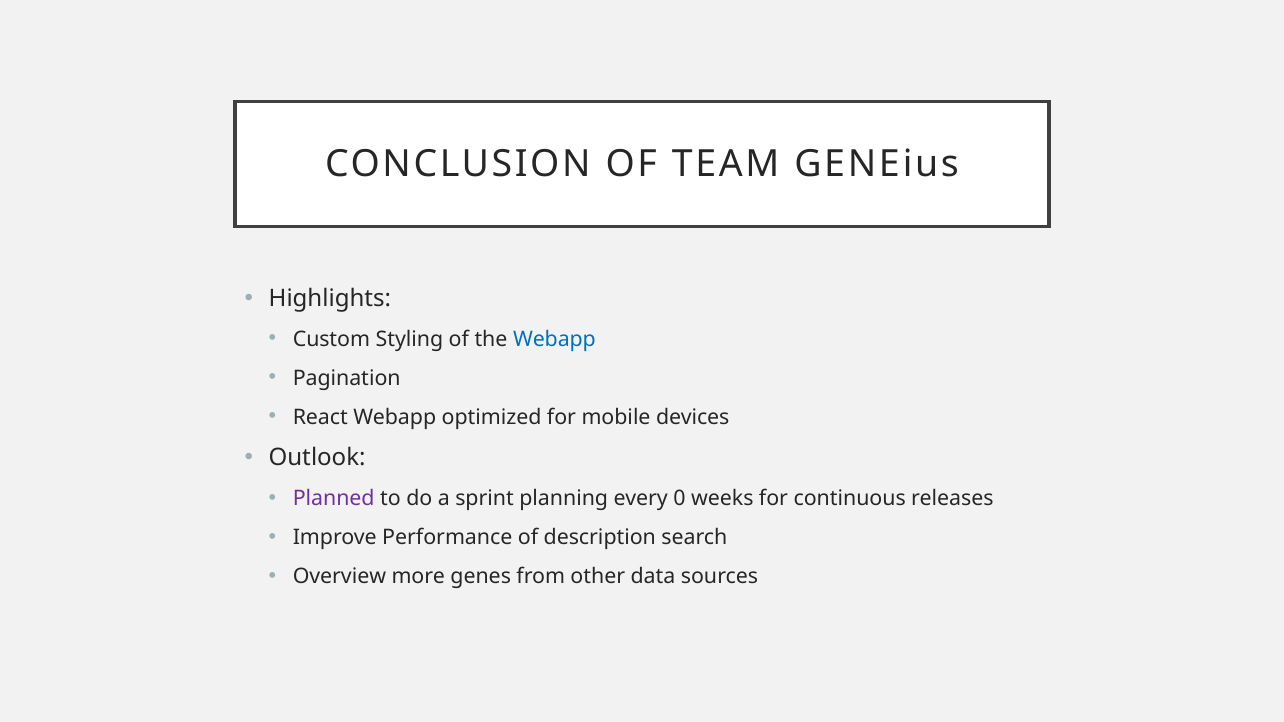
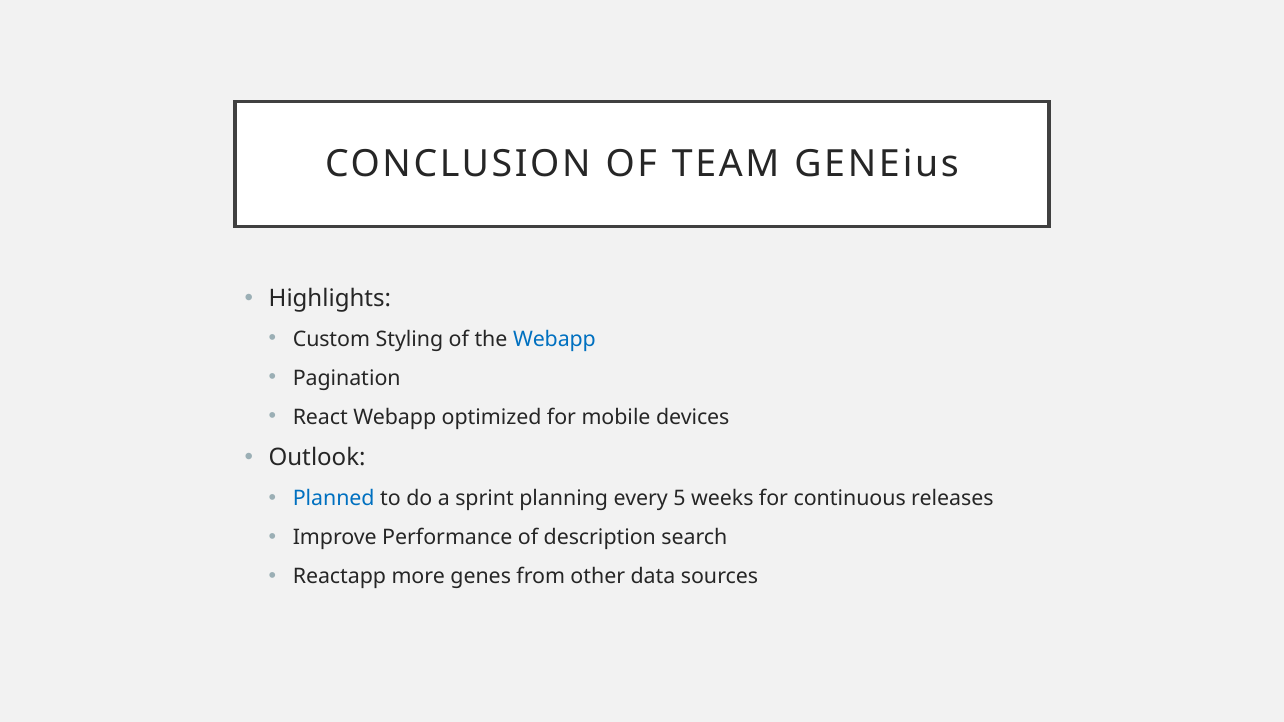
Planned colour: purple -> blue
0: 0 -> 5
Overview: Overview -> Reactapp
